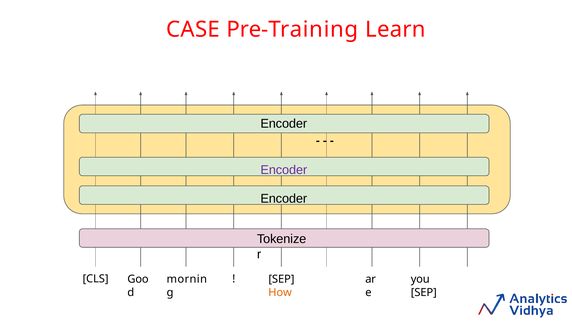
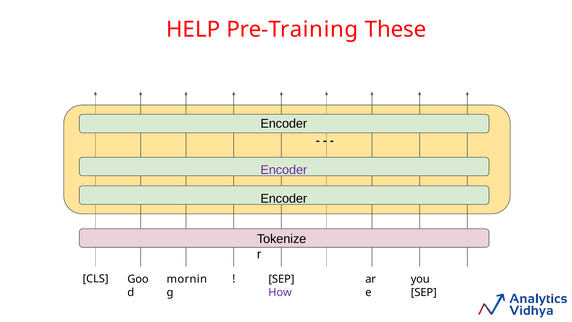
CASE: CASE -> HELP
Learn: Learn -> These
How colour: orange -> purple
